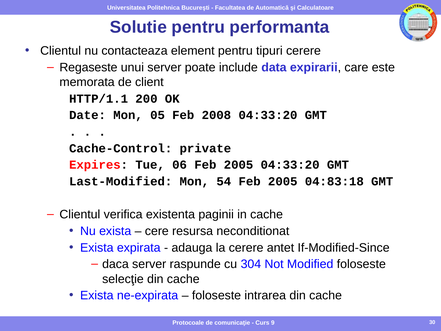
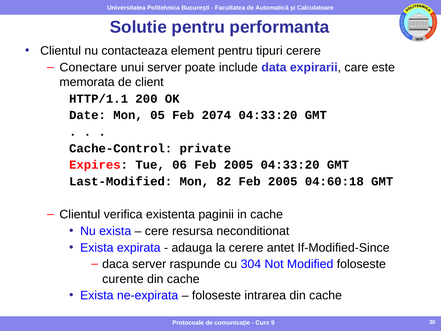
Regaseste: Regaseste -> Conectare
2008: 2008 -> 2074
54: 54 -> 82
04:83:18: 04:83:18 -> 04:60:18
selecţie: selecţie -> curente
